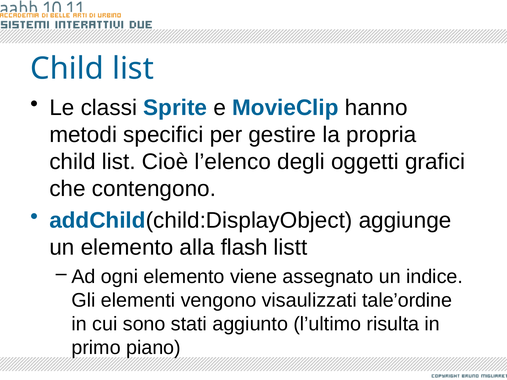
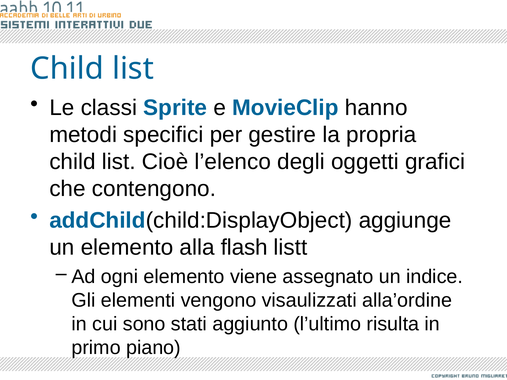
tale’ordine: tale’ordine -> alla’ordine
